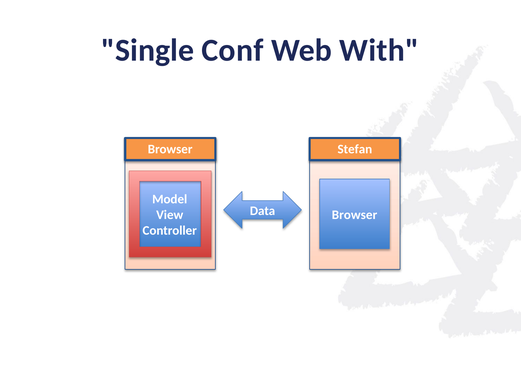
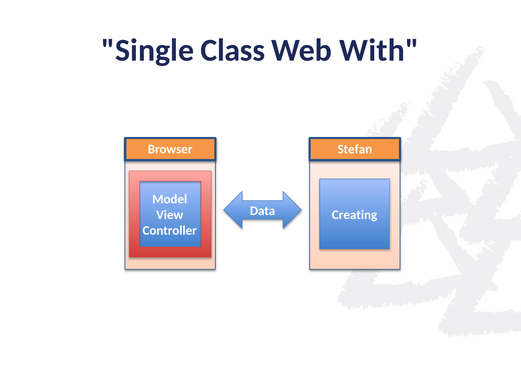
Conf: Conf -> Class
Browser at (355, 215): Browser -> Creating
